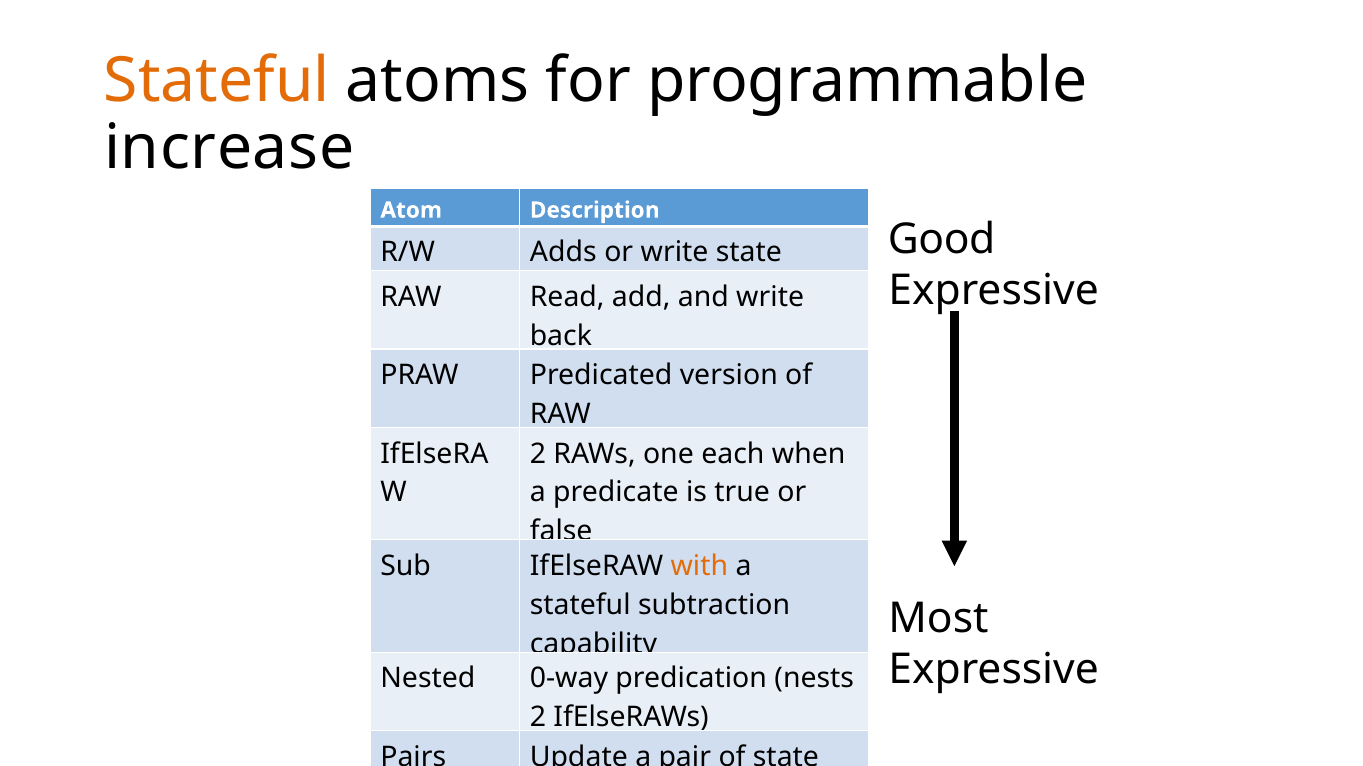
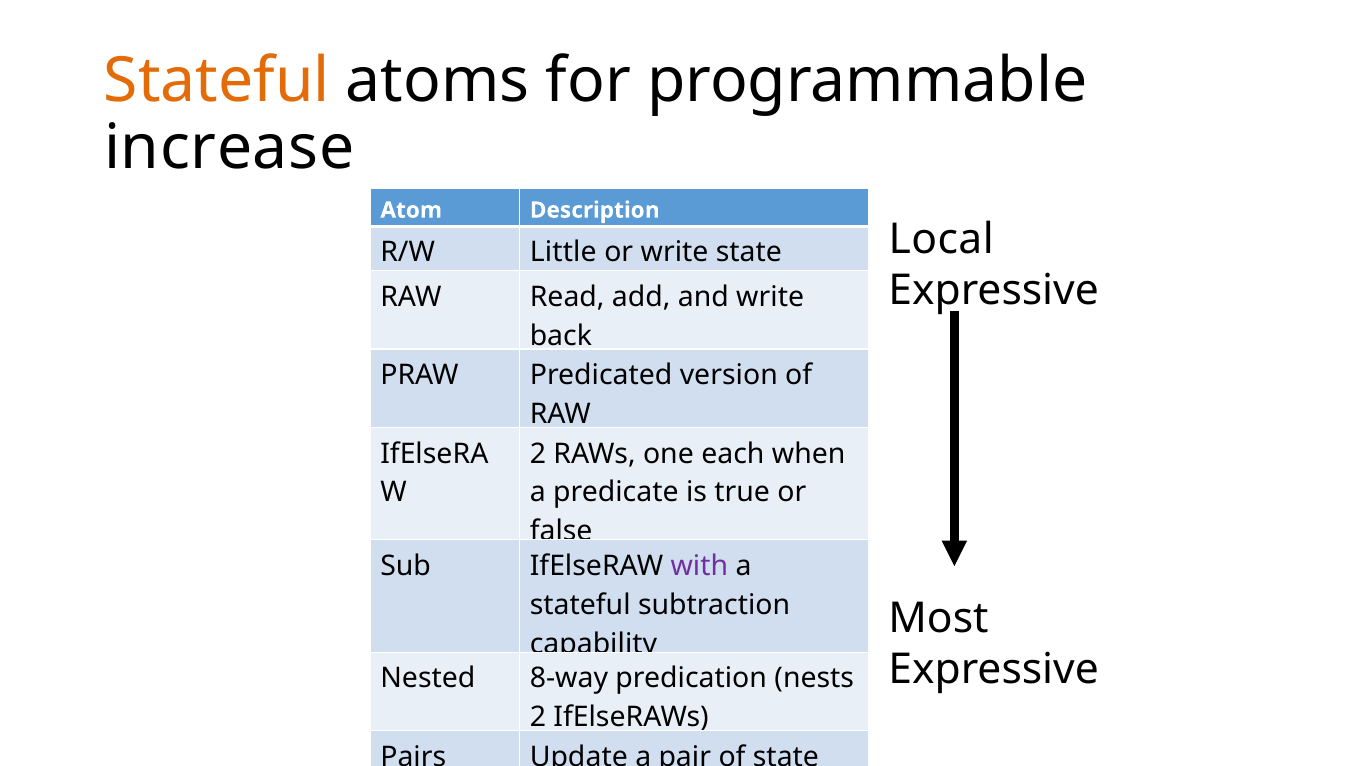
Good: Good -> Local
Adds: Adds -> Little
with colour: orange -> purple
0-way: 0-way -> 8-way
